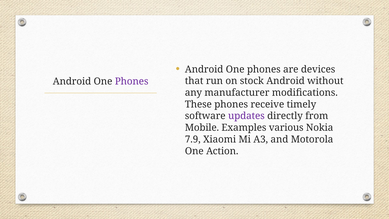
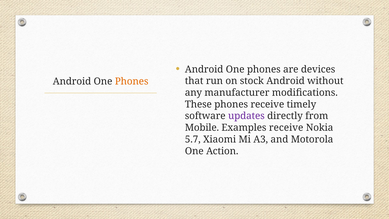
Phones at (132, 81) colour: purple -> orange
Examples various: various -> receive
7.9: 7.9 -> 5.7
